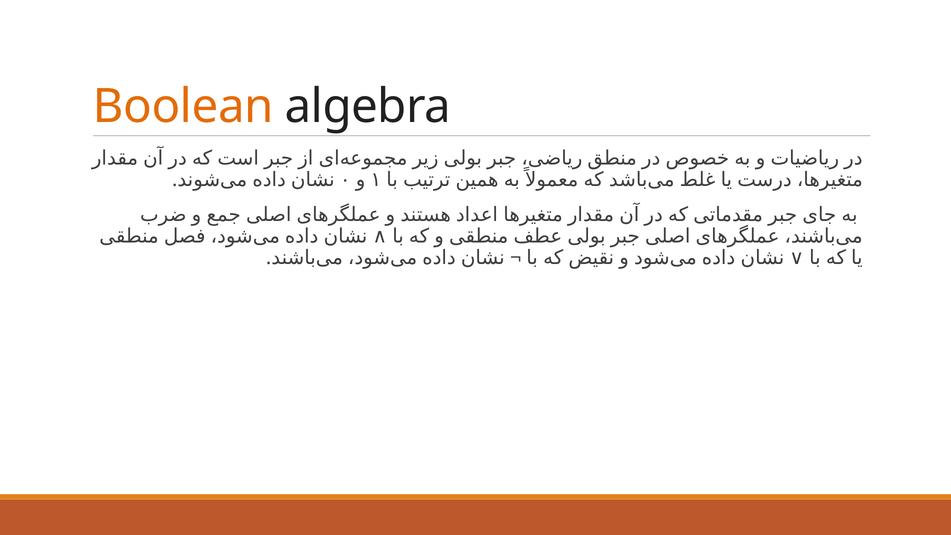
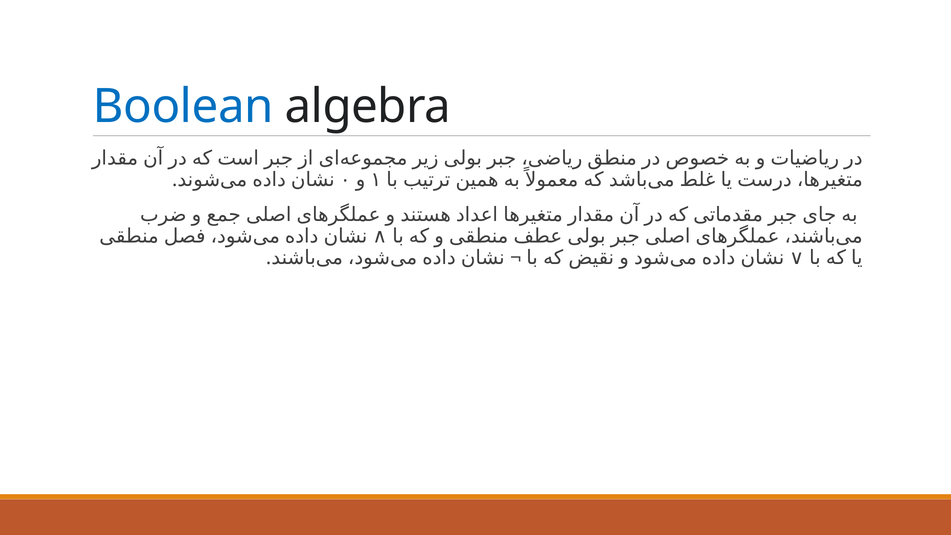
Boolean colour: orange -> blue
